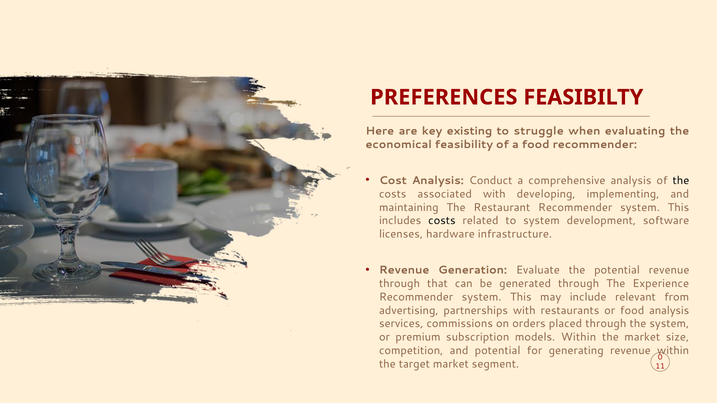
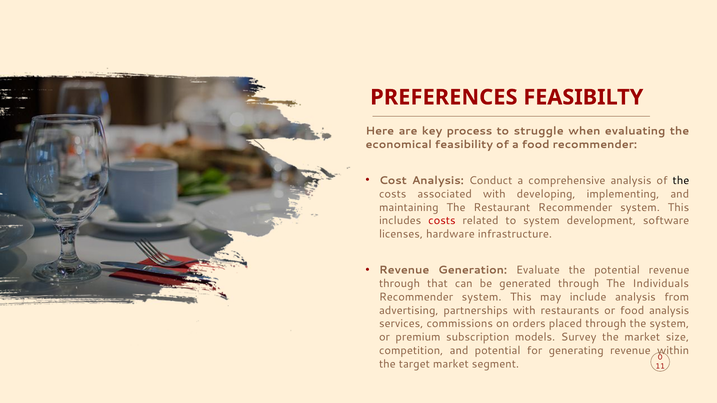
existing: existing -> process
costs at (442, 221) colour: black -> red
Experience: Experience -> Individuals
include relevant: relevant -> analysis
models Within: Within -> Survey
